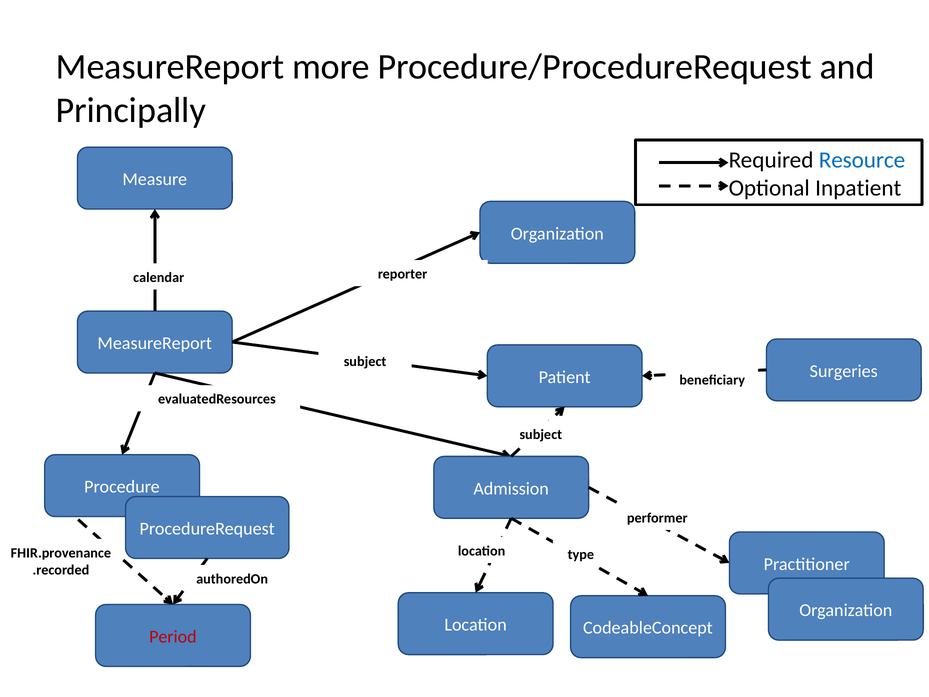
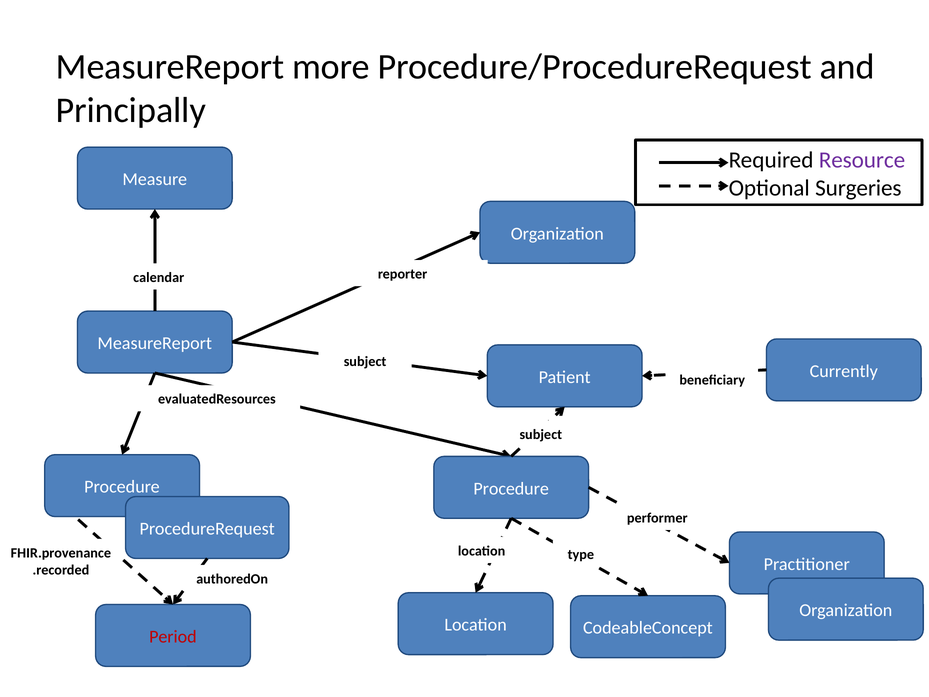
Resource colour: blue -> purple
Inpatient: Inpatient -> Surgeries
Surgeries: Surgeries -> Currently
Admission at (511, 488): Admission -> Procedure
